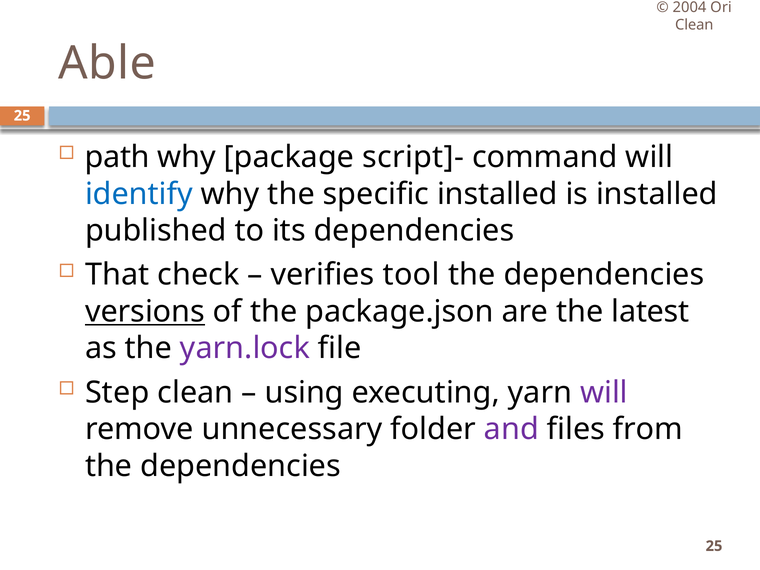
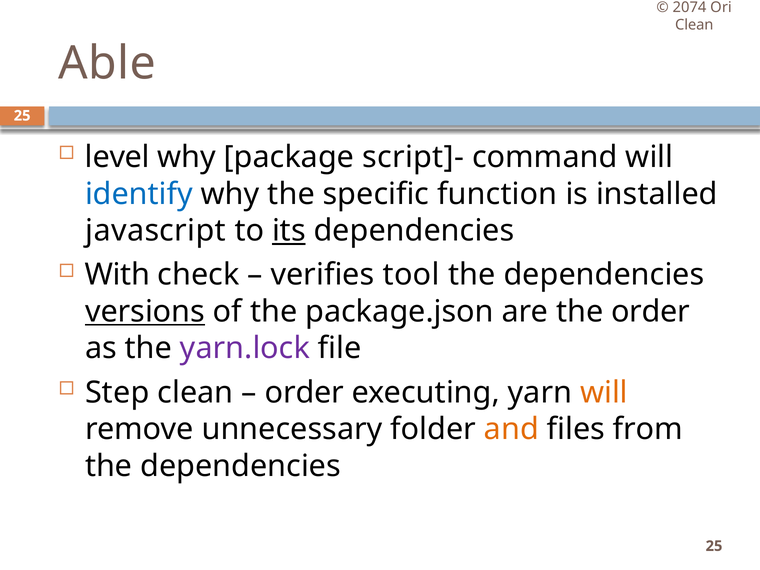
2004: 2004 -> 2074
path: path -> level
specific installed: installed -> function
published: published -> javascript
its underline: none -> present
That: That -> With
the latest: latest -> order
using at (304, 392): using -> order
will at (604, 392) colour: purple -> orange
and colour: purple -> orange
